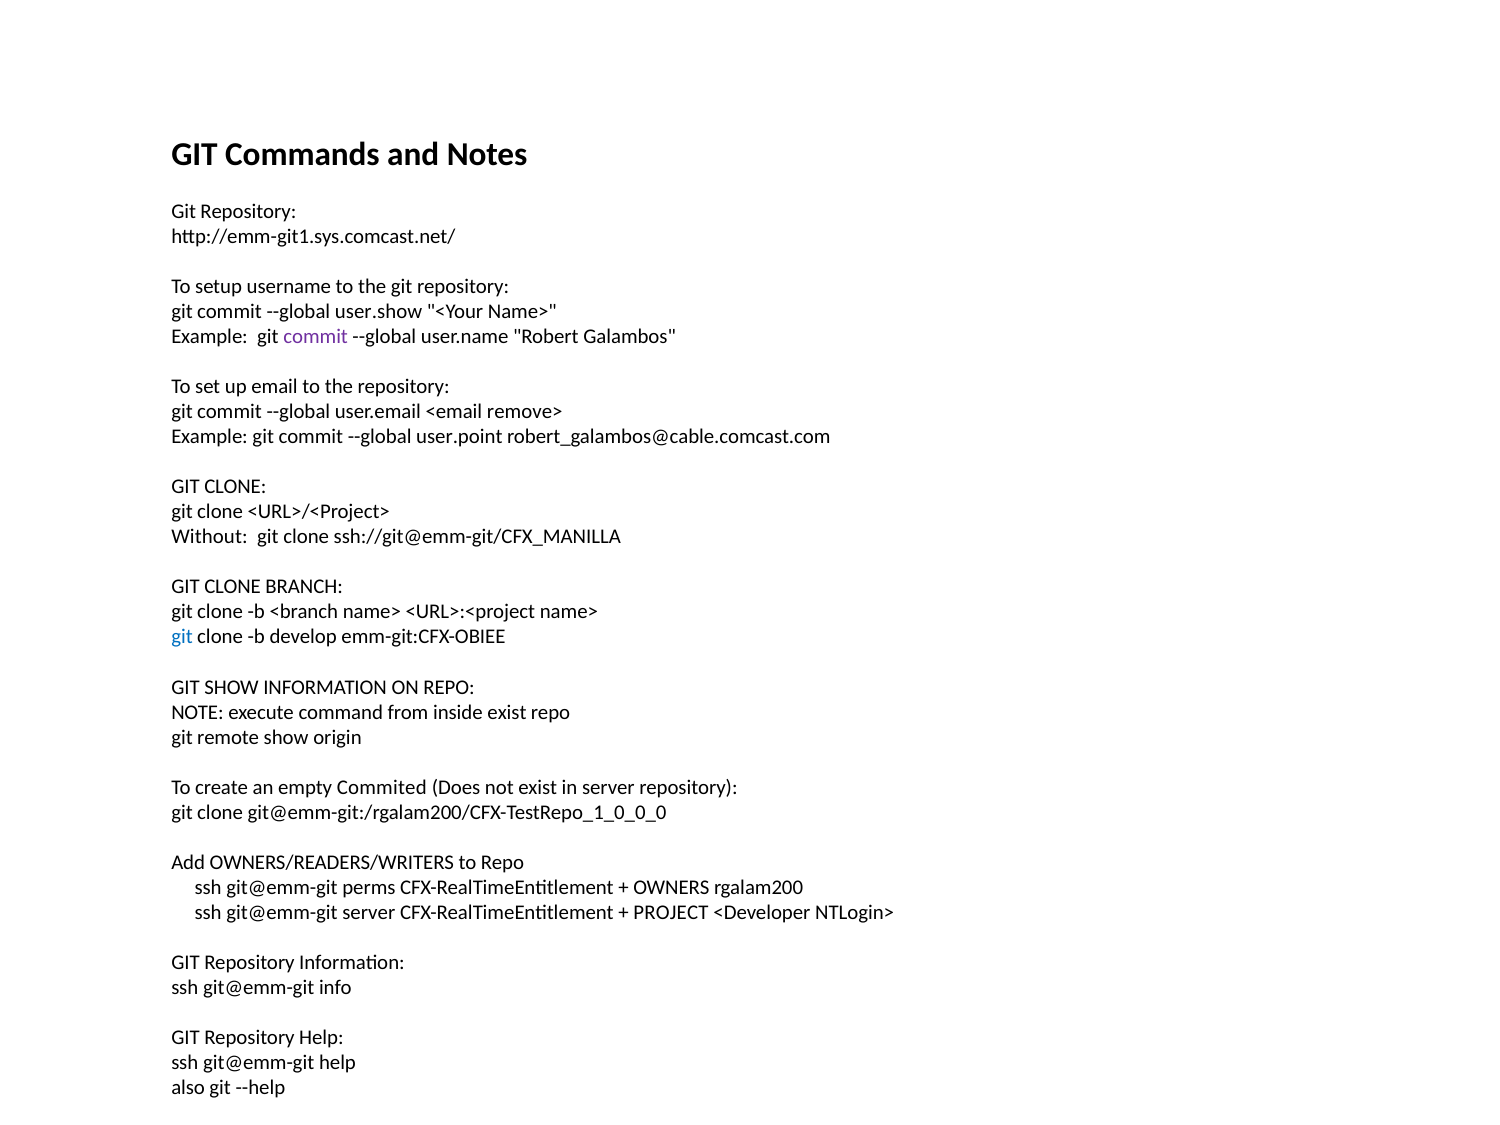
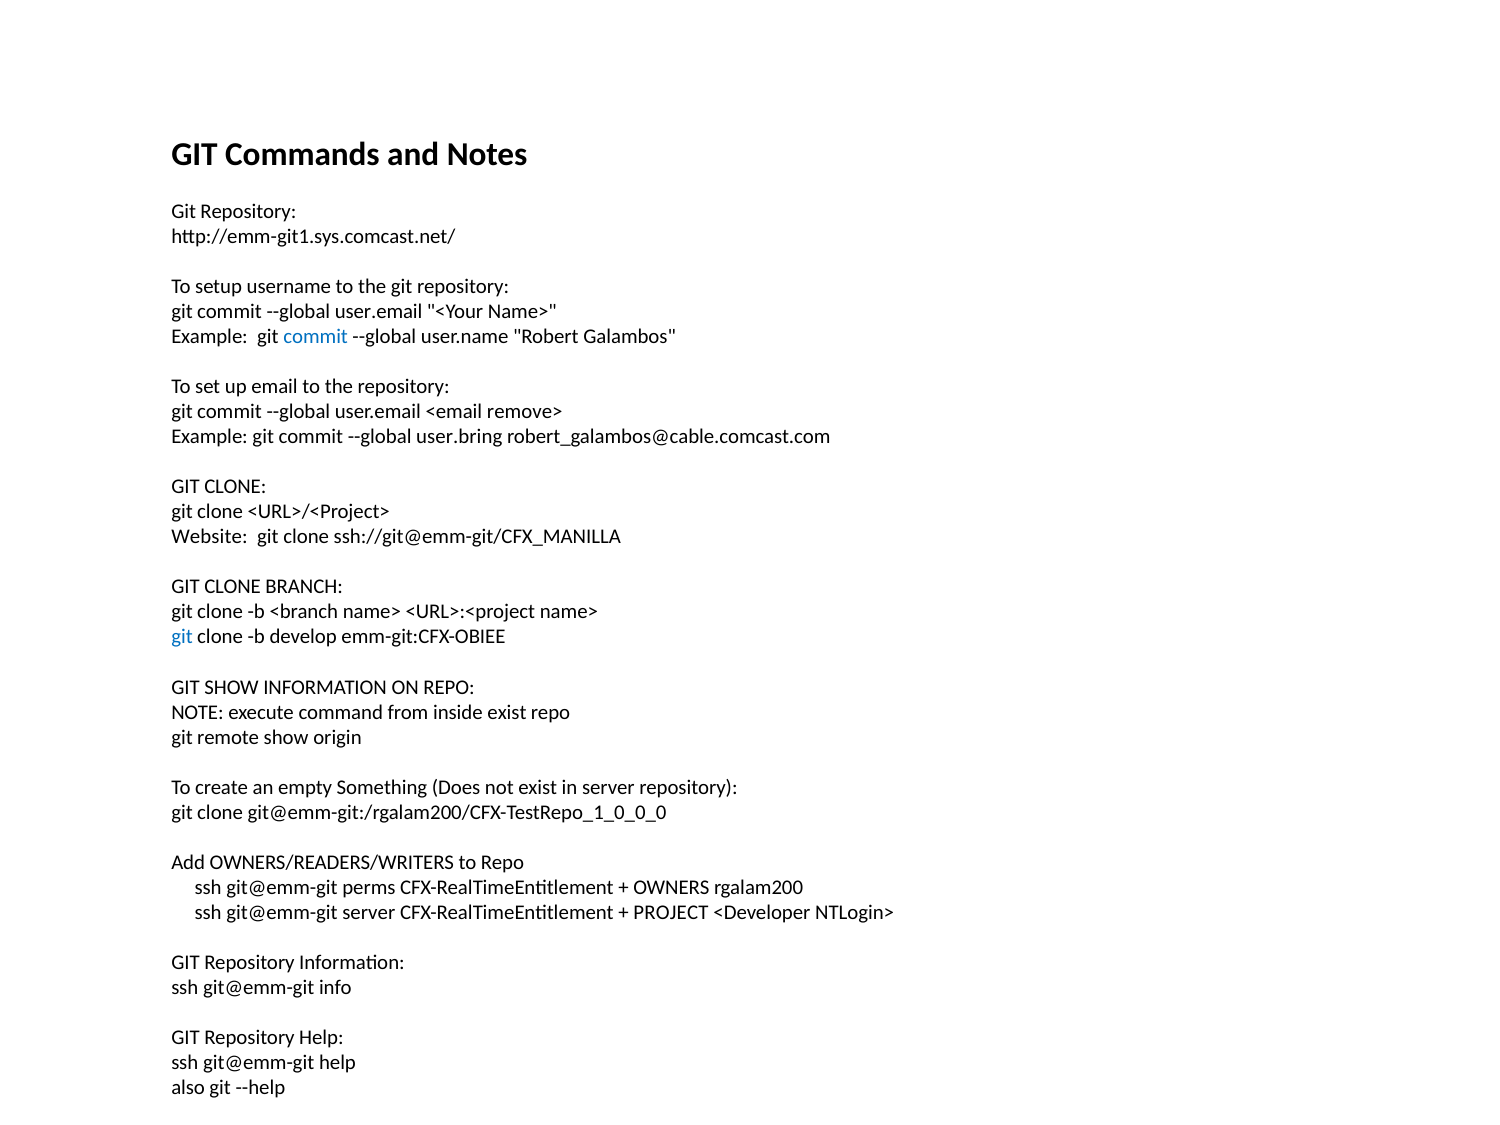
user.show at (379, 312): user.show -> user.email
commit at (316, 337) colour: purple -> blue
user.point: user.point -> user.bring
Without: Without -> Website
Commited: Commited -> Something
